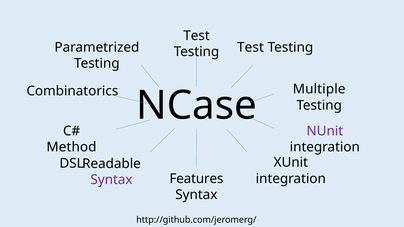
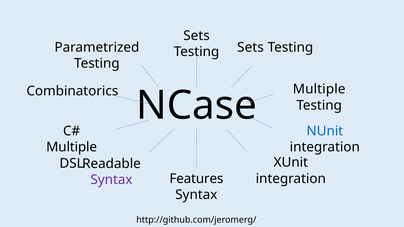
Test at (197, 36): Test -> Sets
Test at (251, 47): Test -> Sets
NUnit colour: purple -> blue
Method at (72, 147): Method -> Multiple
